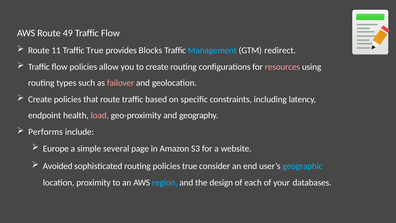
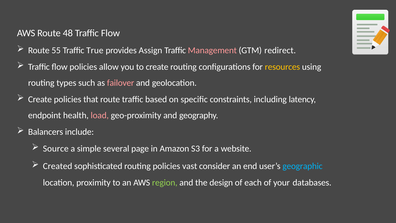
49: 49 -> 48
11: 11 -> 55
Blocks: Blocks -> Assign
Management colour: light blue -> pink
resources colour: pink -> yellow
Performs: Performs -> Balancers
Europe: Europe -> Source
Avoided: Avoided -> Created
policies true: true -> vast
region colour: light blue -> light green
